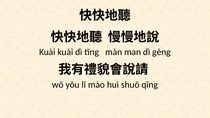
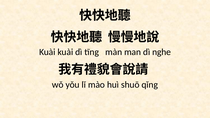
gèng: gèng -> nghe
